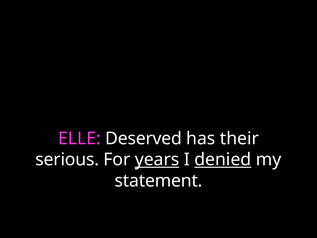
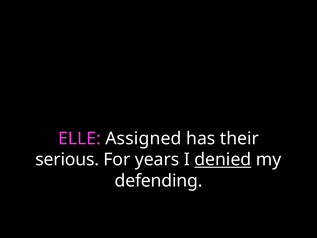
Deserved: Deserved -> Assigned
years underline: present -> none
statement: statement -> defending
